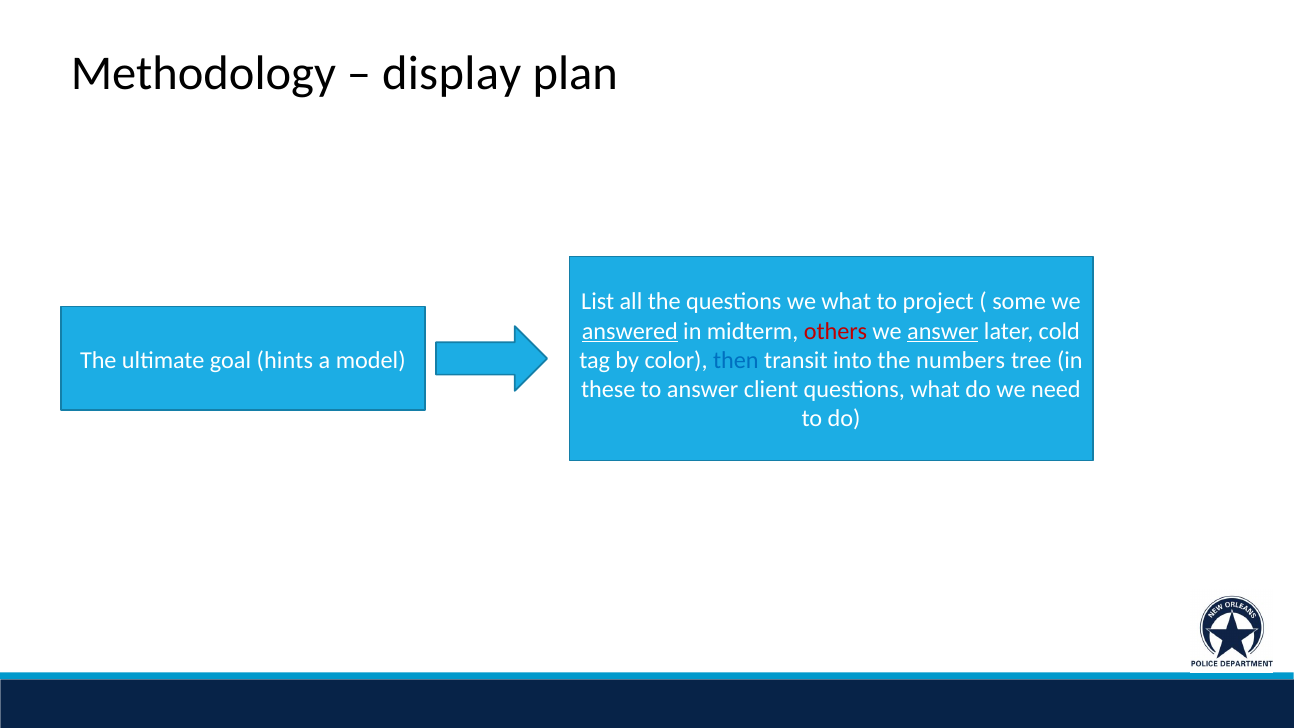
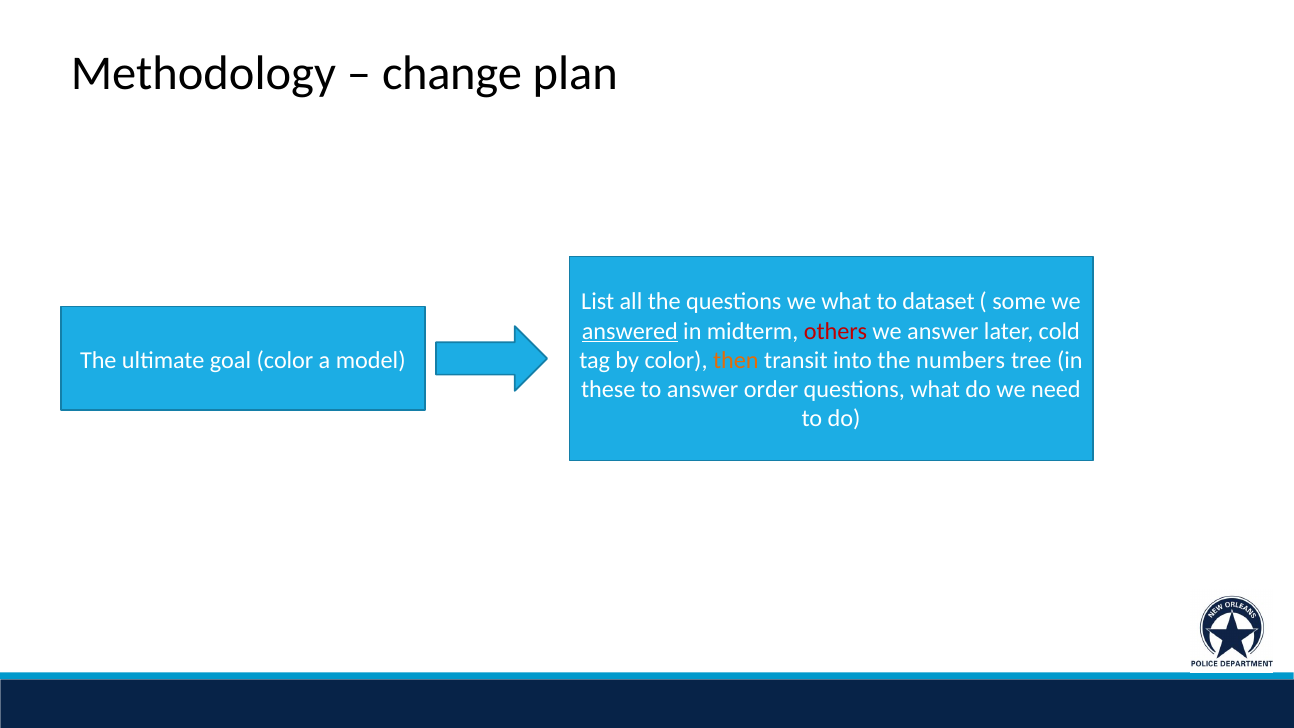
display: display -> change
project: project -> dataset
answer at (943, 331) underline: present -> none
goal hints: hints -> color
then colour: blue -> orange
client: client -> order
